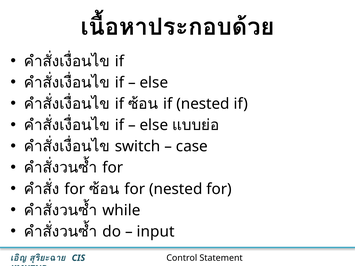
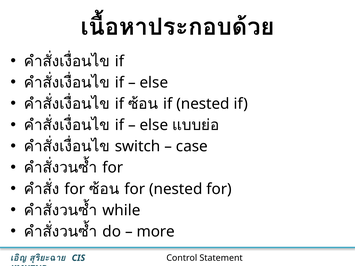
input: input -> more
